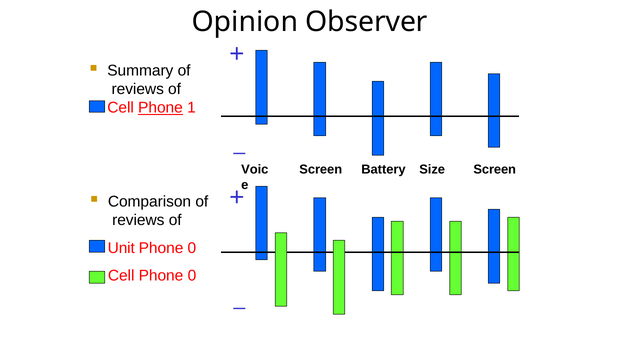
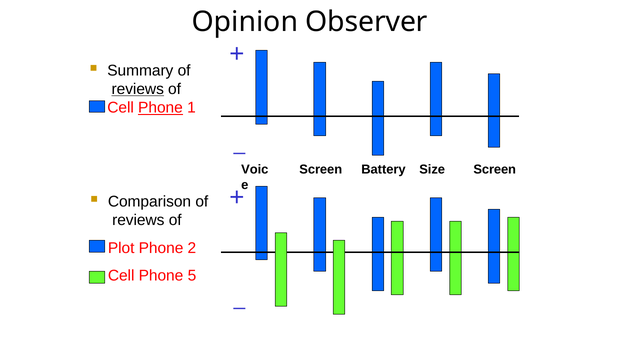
reviews at (138, 89) underline: none -> present
Unit: Unit -> Plot
0 at (192, 248): 0 -> 2
Cell Phone 0: 0 -> 5
